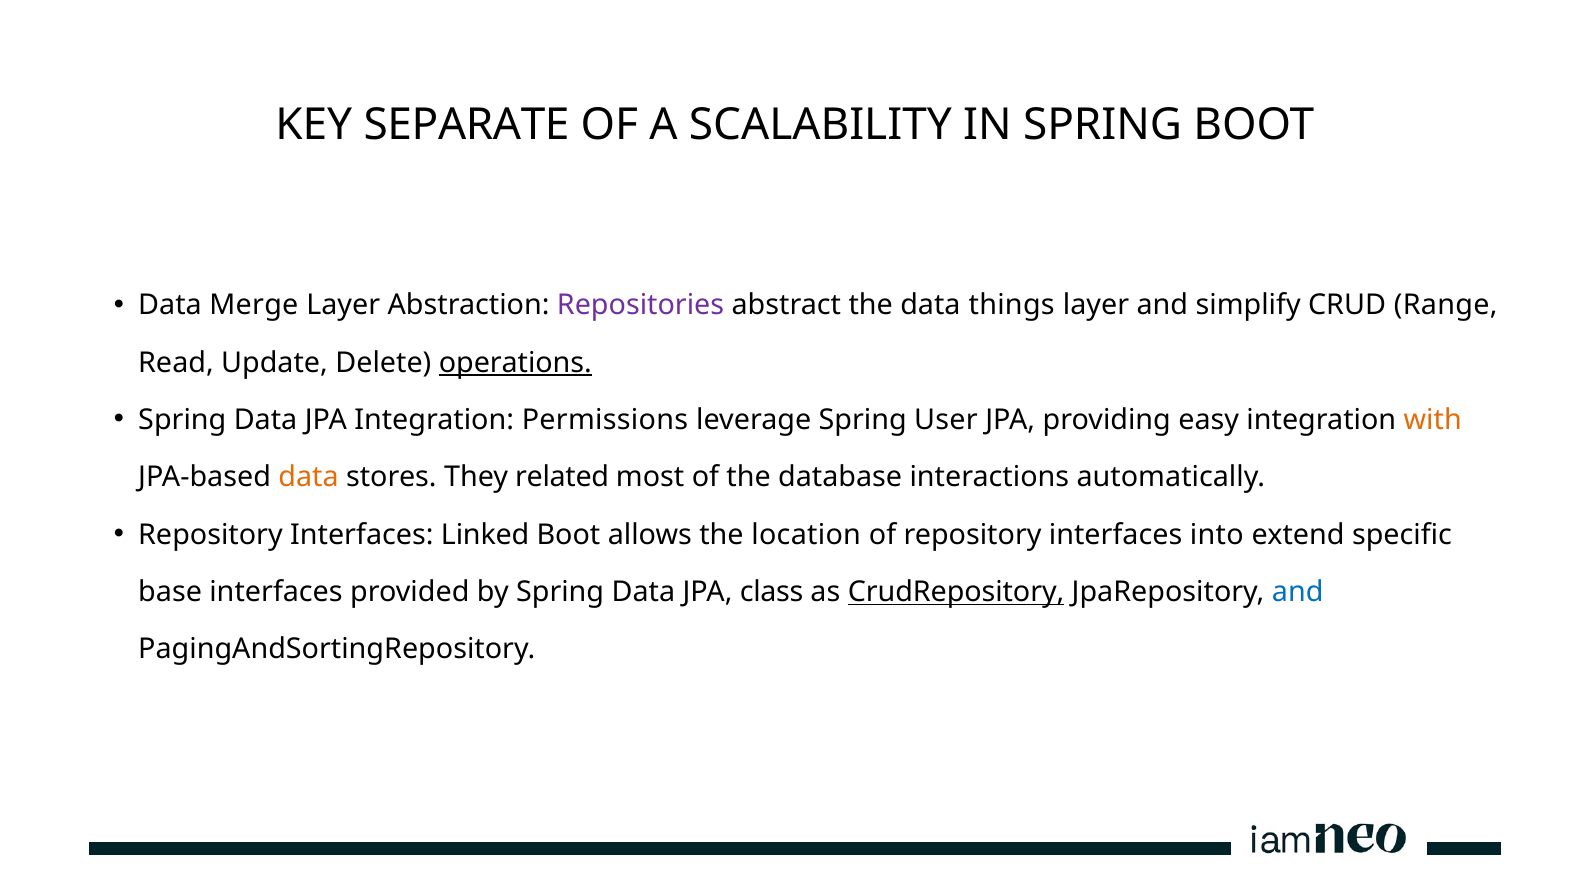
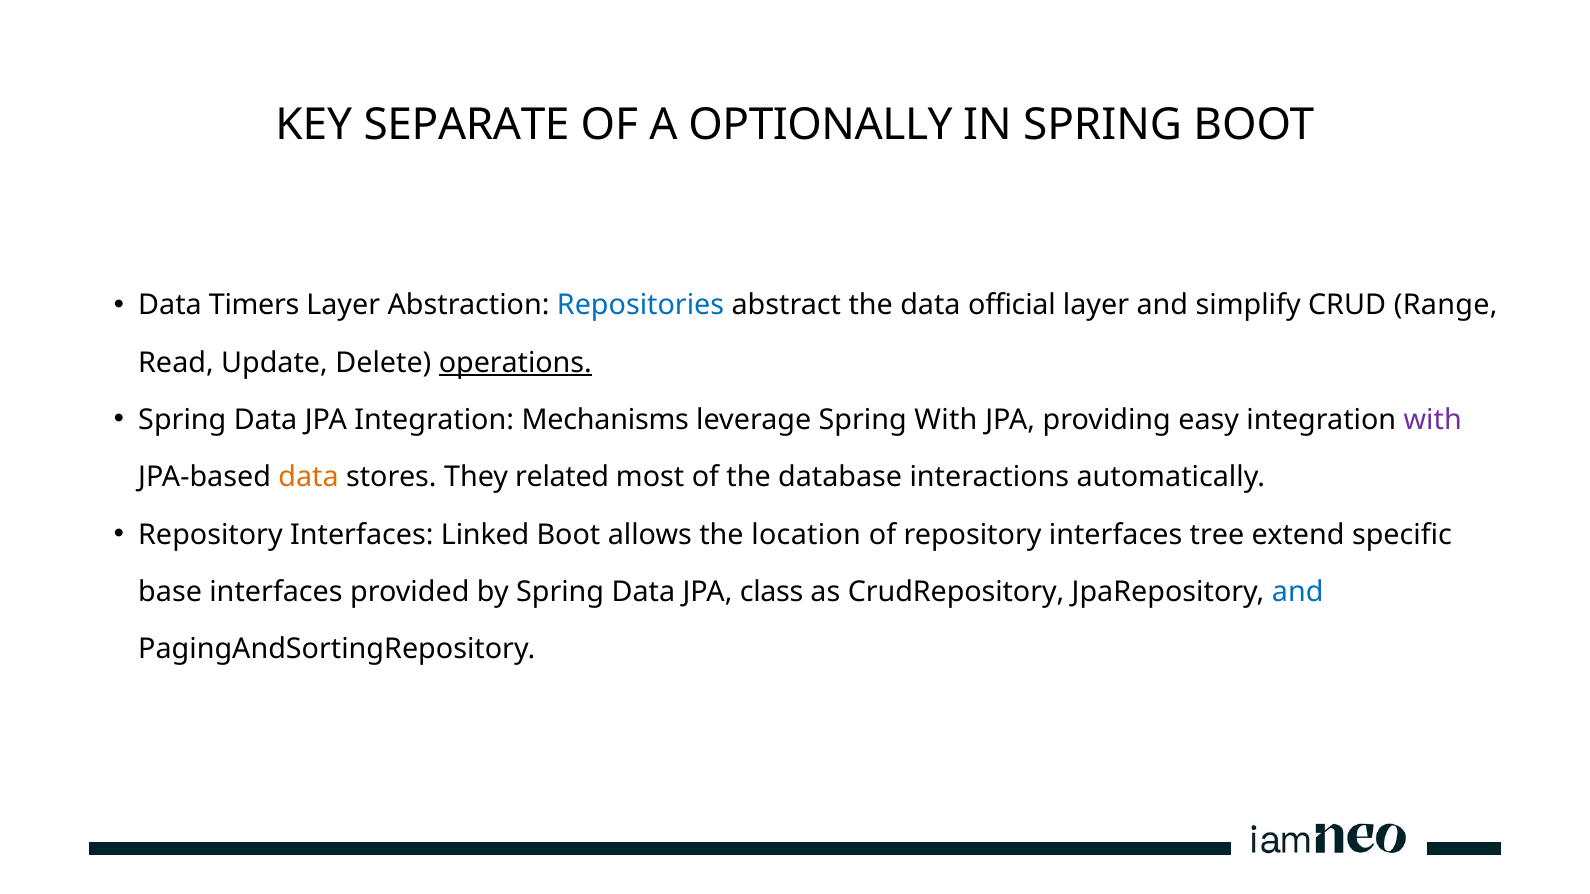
SCALABILITY: SCALABILITY -> OPTIONALLY
Merge: Merge -> Timers
Repositories colour: purple -> blue
things: things -> official
Permissions: Permissions -> Mechanisms
Spring User: User -> With
with at (1433, 420) colour: orange -> purple
into: into -> tree
CrudRepository underline: present -> none
